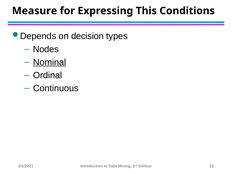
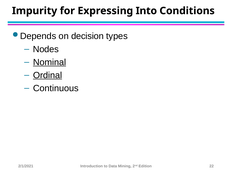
Measure: Measure -> Impurity
This: This -> Into
Ordinal underline: none -> present
